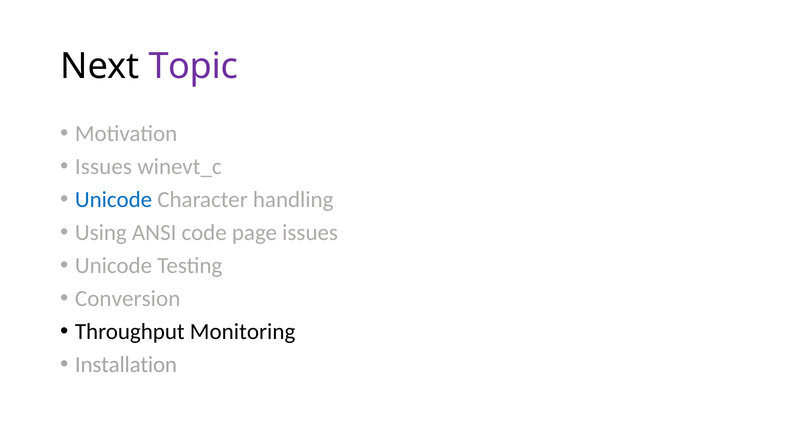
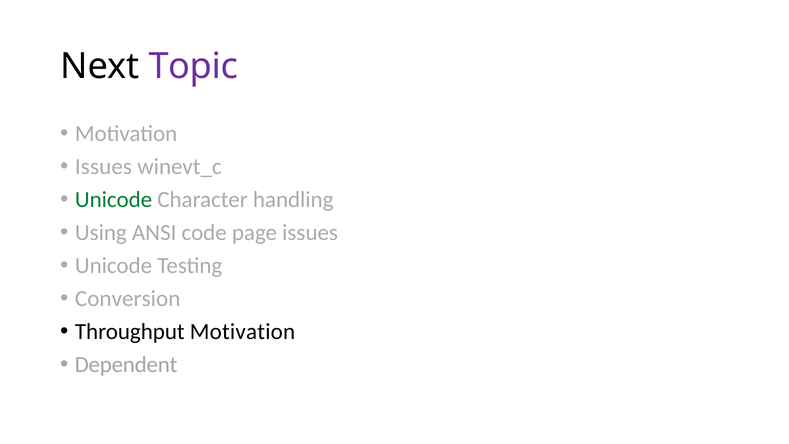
Unicode at (114, 199) colour: blue -> green
Throughput Monitoring: Monitoring -> Motivation
Installation: Installation -> Dependent
